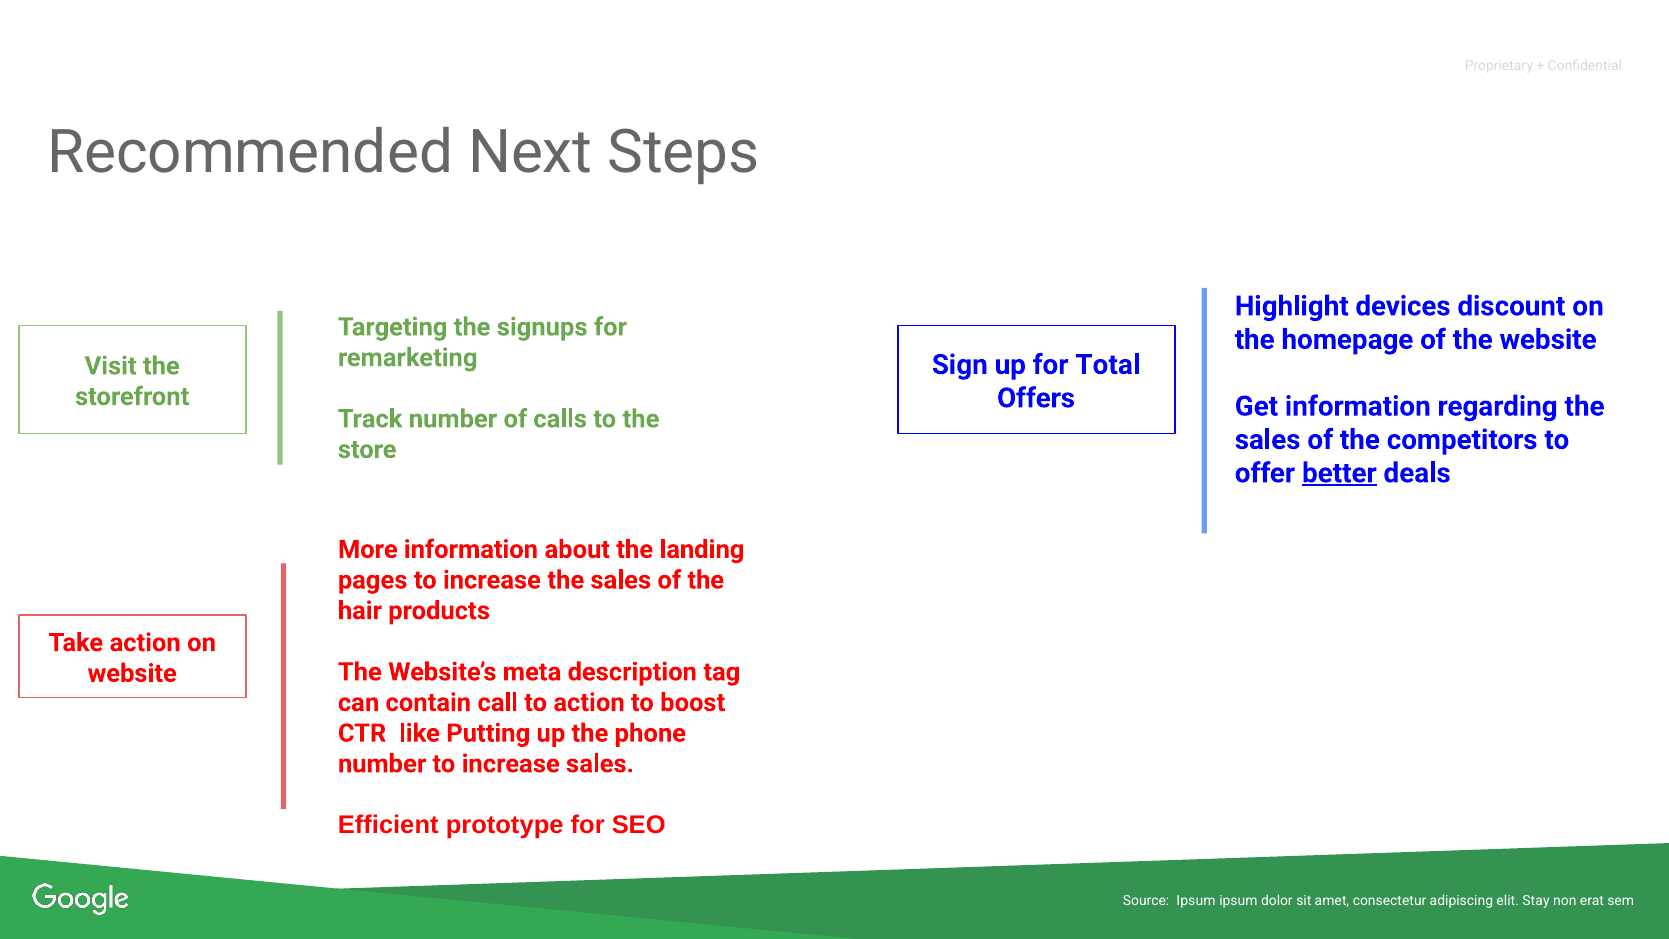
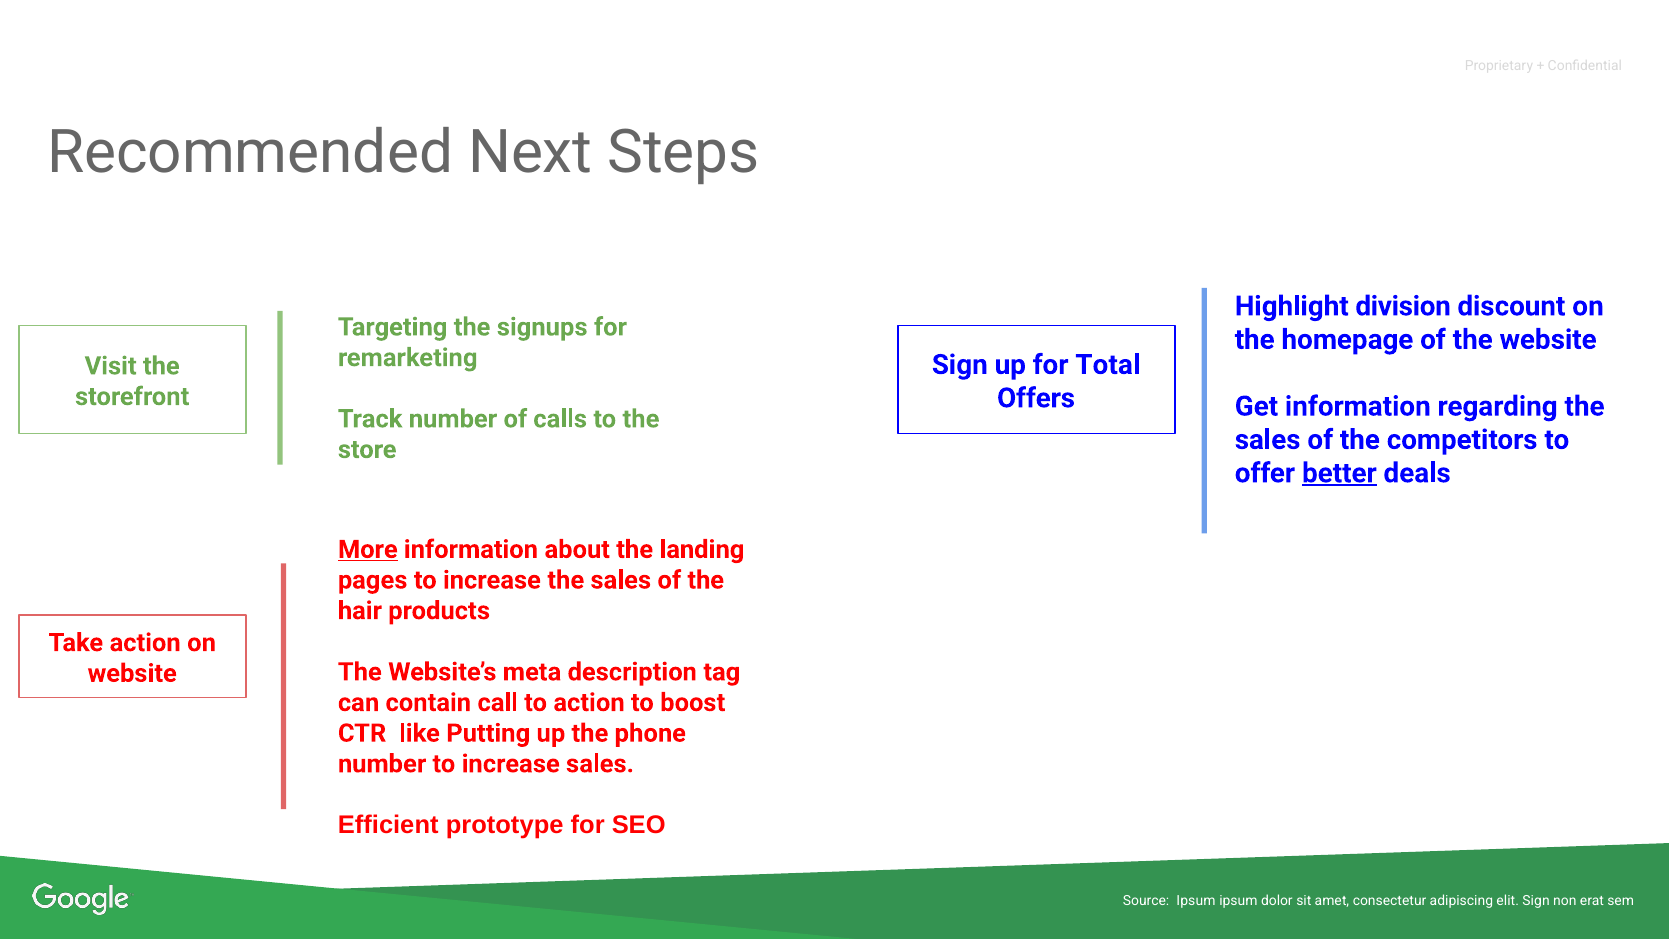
devices: devices -> division
More underline: none -> present
elit Stay: Stay -> Sign
